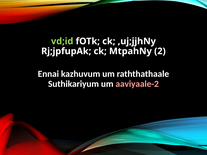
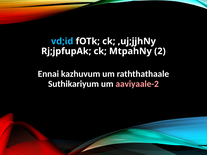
vd;id colour: light green -> light blue
